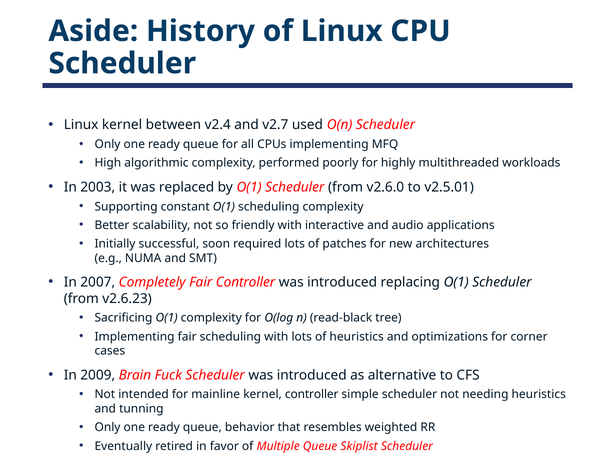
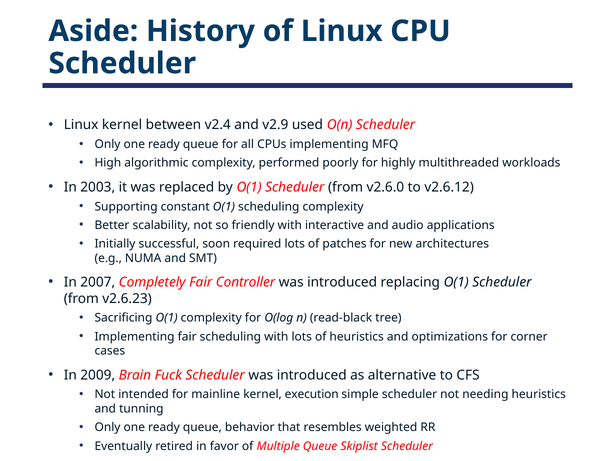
v2.7: v2.7 -> v2.9
v2.5.01: v2.5.01 -> v2.6.12
kernel controller: controller -> execution
